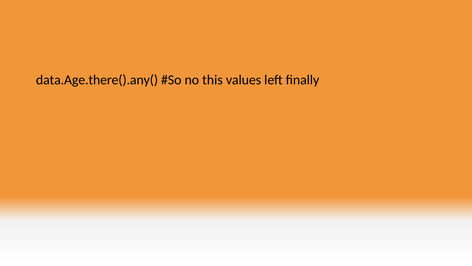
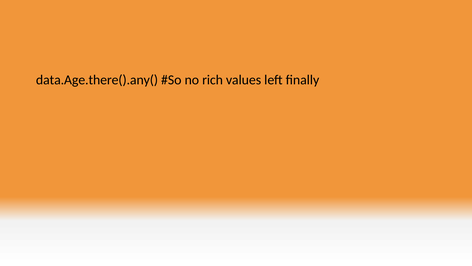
this: this -> rich
